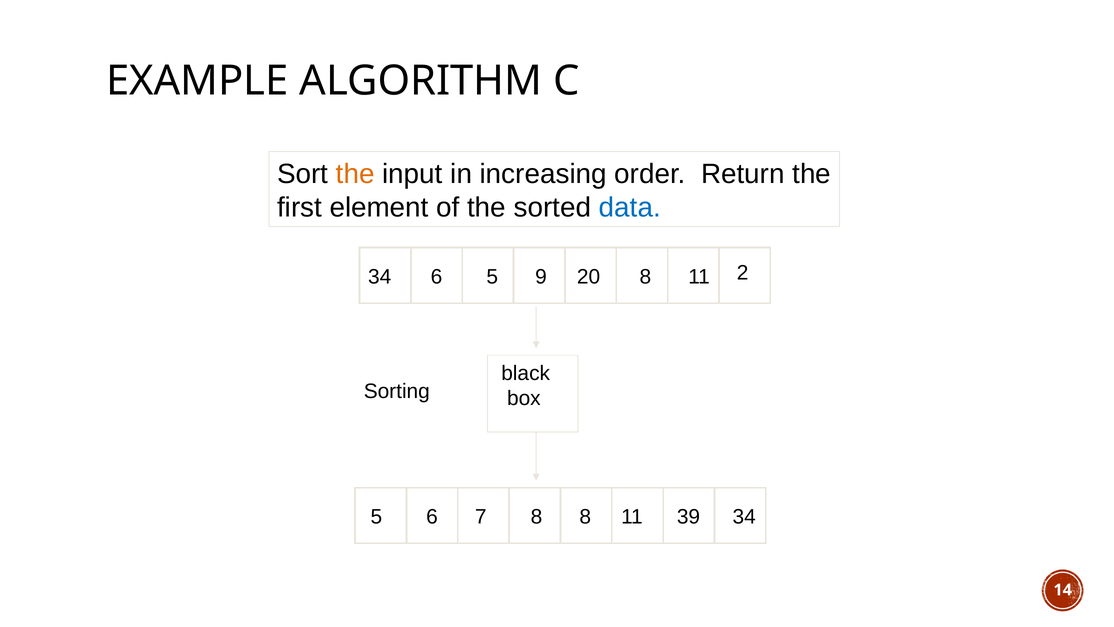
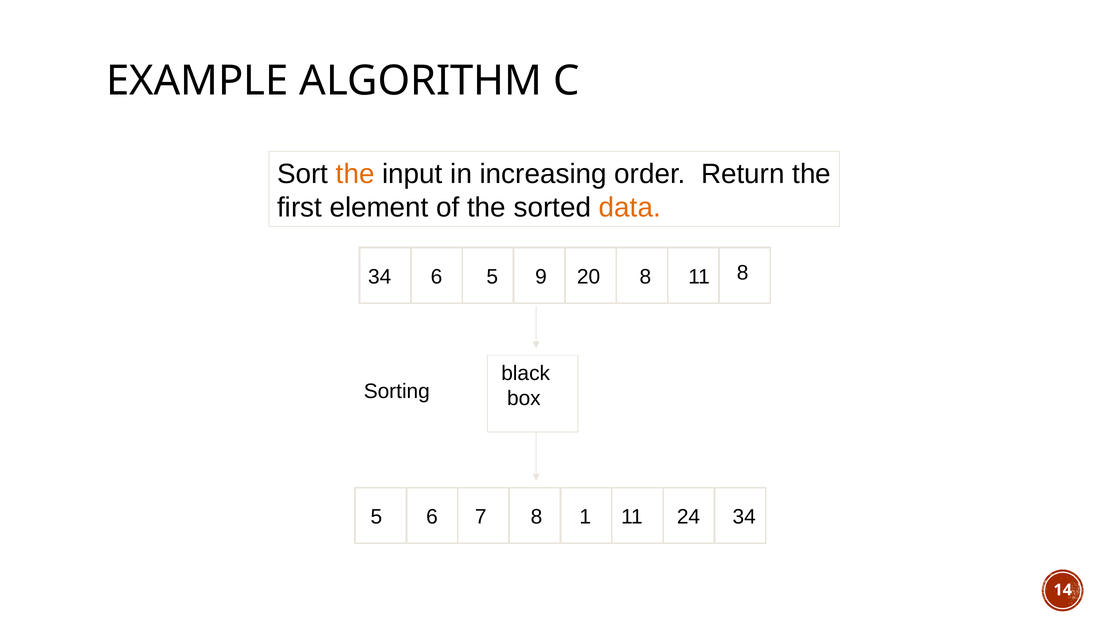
data colour: blue -> orange
34 2: 2 -> 8
8 8: 8 -> 1
39: 39 -> 24
